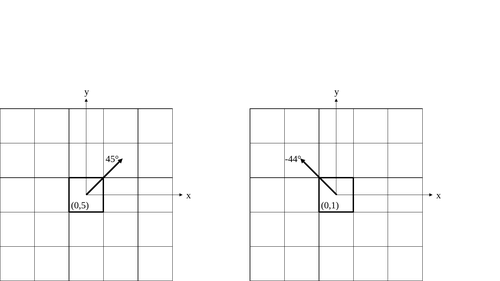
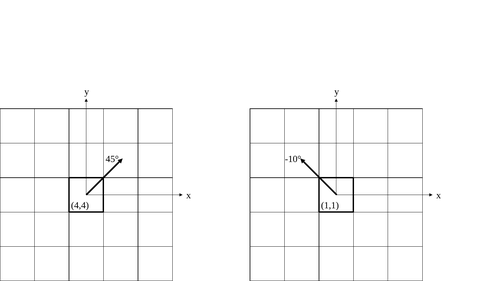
-44°: -44° -> -10°
0,5: 0,5 -> 4,4
0,1: 0,1 -> 1,1
